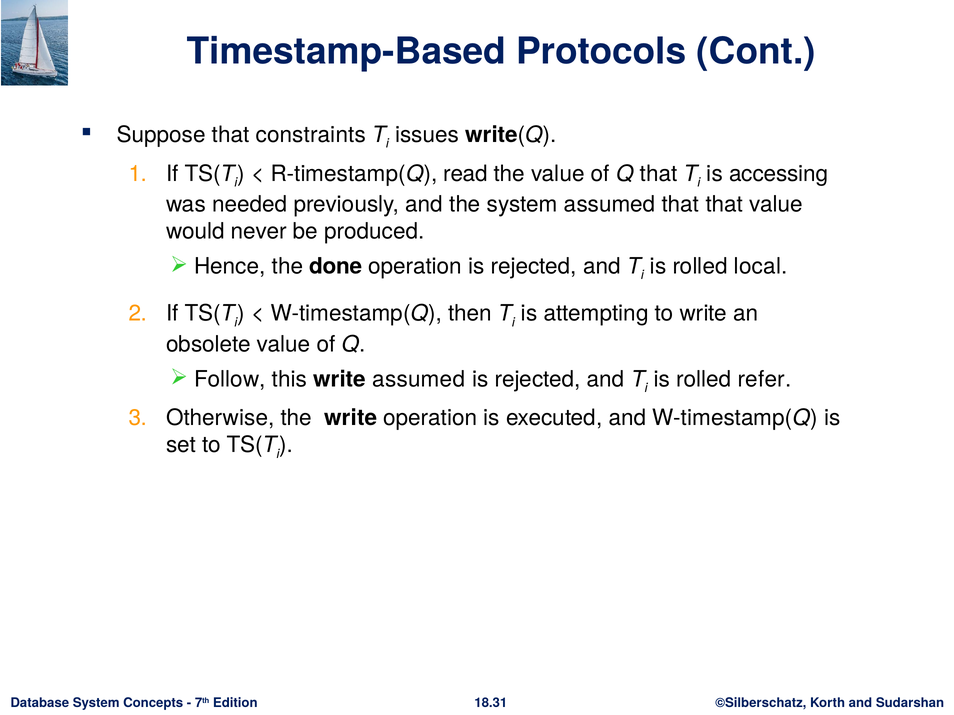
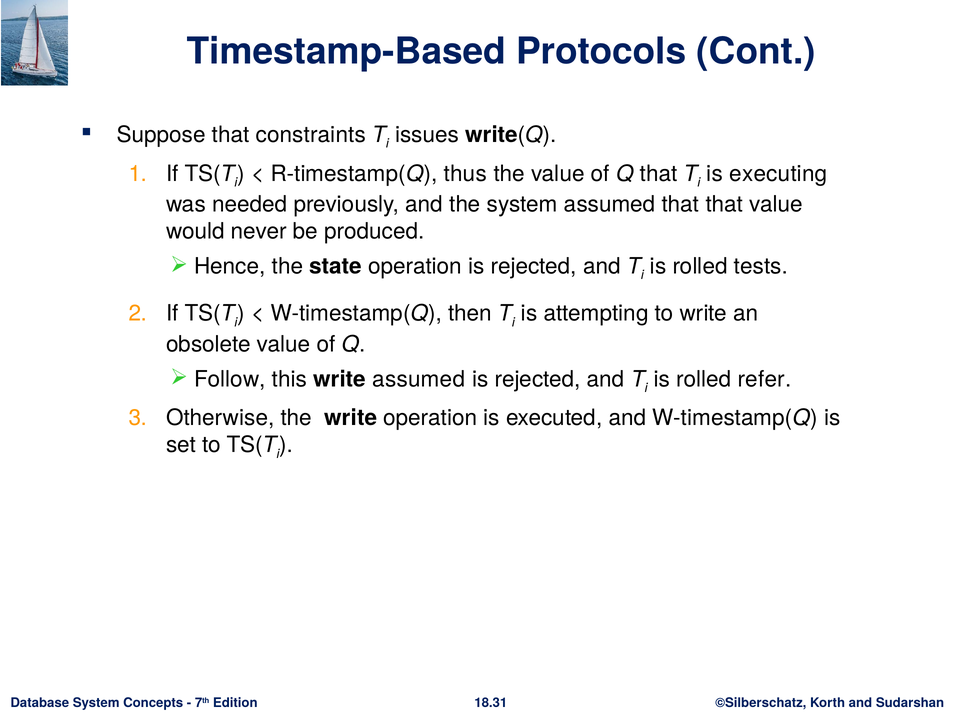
read: read -> thus
accessing: accessing -> executing
done: done -> state
local: local -> tests
